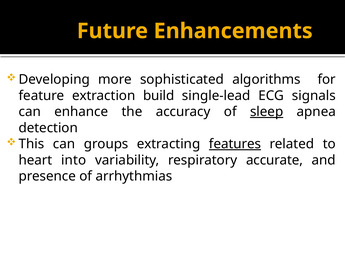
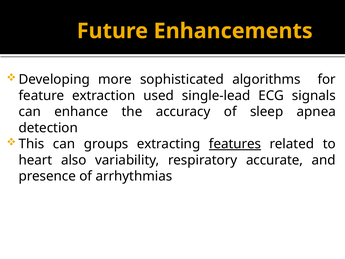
build: build -> used
sleep underline: present -> none
into: into -> also
